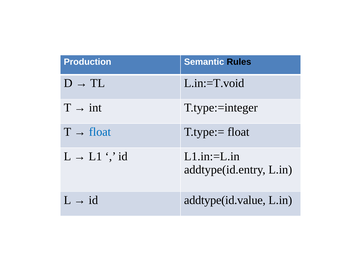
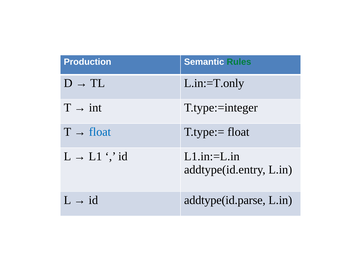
Rules colour: black -> green
L.in:=T.void: L.in:=T.void -> L.in:=T.only
addtype(id.value: addtype(id.value -> addtype(id.parse
